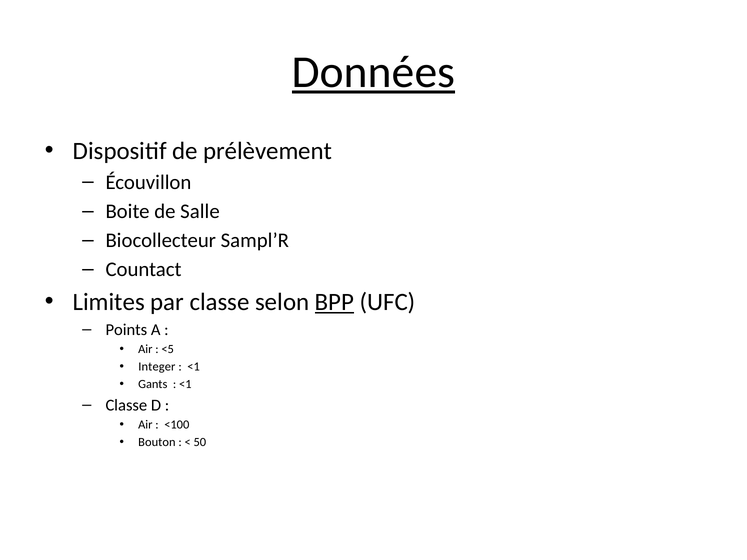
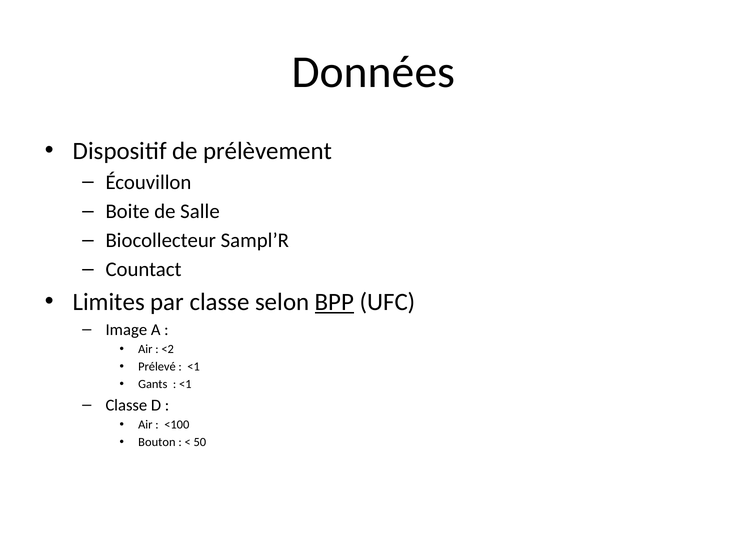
Données underline: present -> none
Points: Points -> Image
<5: <5 -> <2
Integer: Integer -> Prélevé
